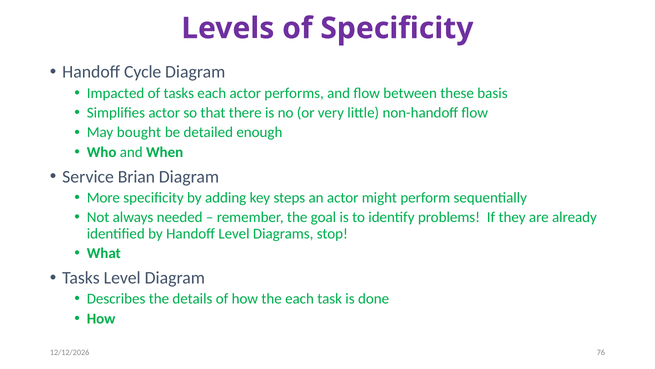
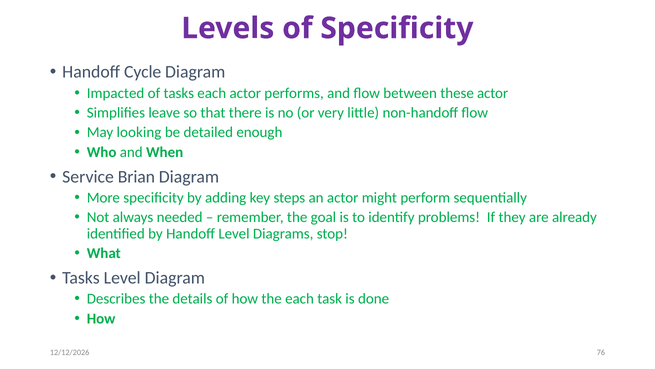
these basis: basis -> actor
Simplifies actor: actor -> leave
bought: bought -> looking
